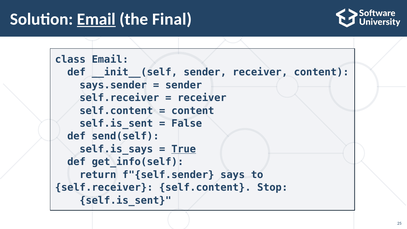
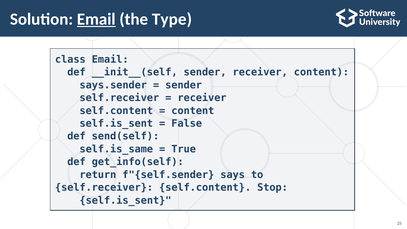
Final: Final -> Type
self.is_says: self.is_says -> self.is_same
True underline: present -> none
